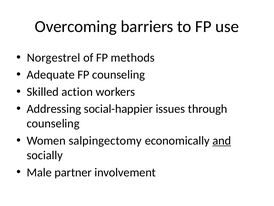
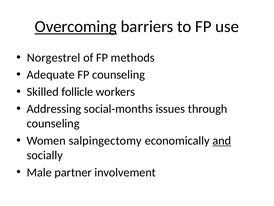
Overcoming underline: none -> present
action: action -> follicle
social-happier: social-happier -> social-months
